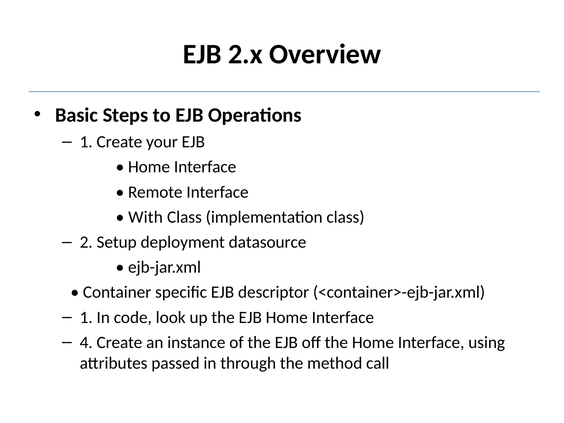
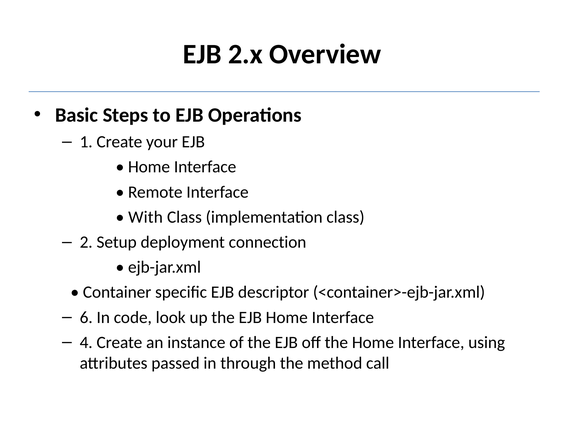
datasource: datasource -> connection
1 at (86, 317): 1 -> 6
